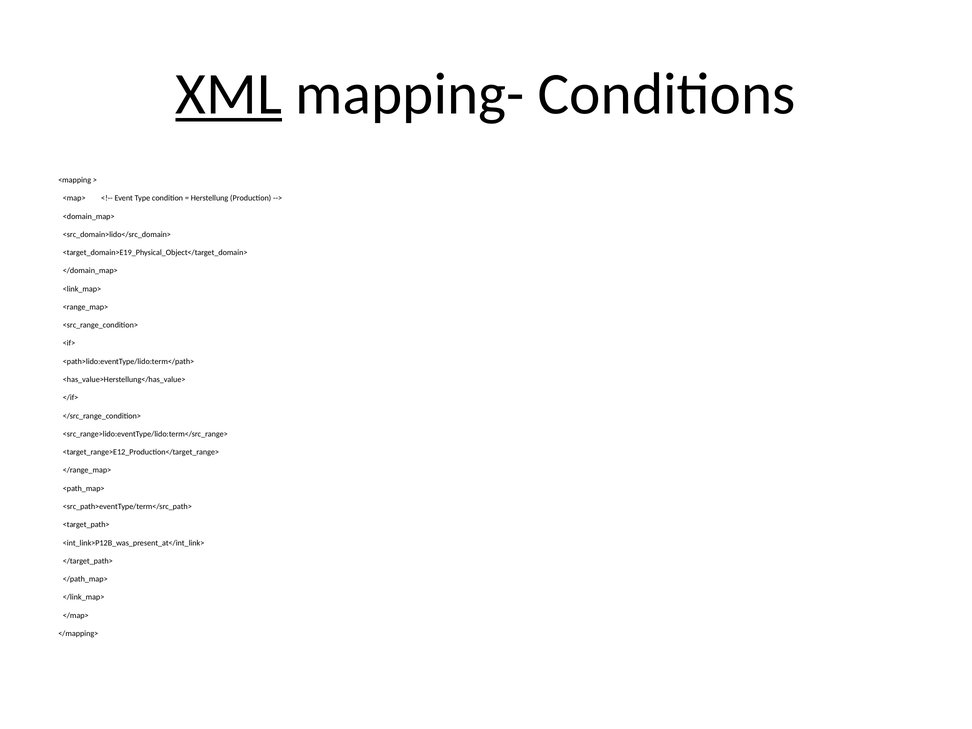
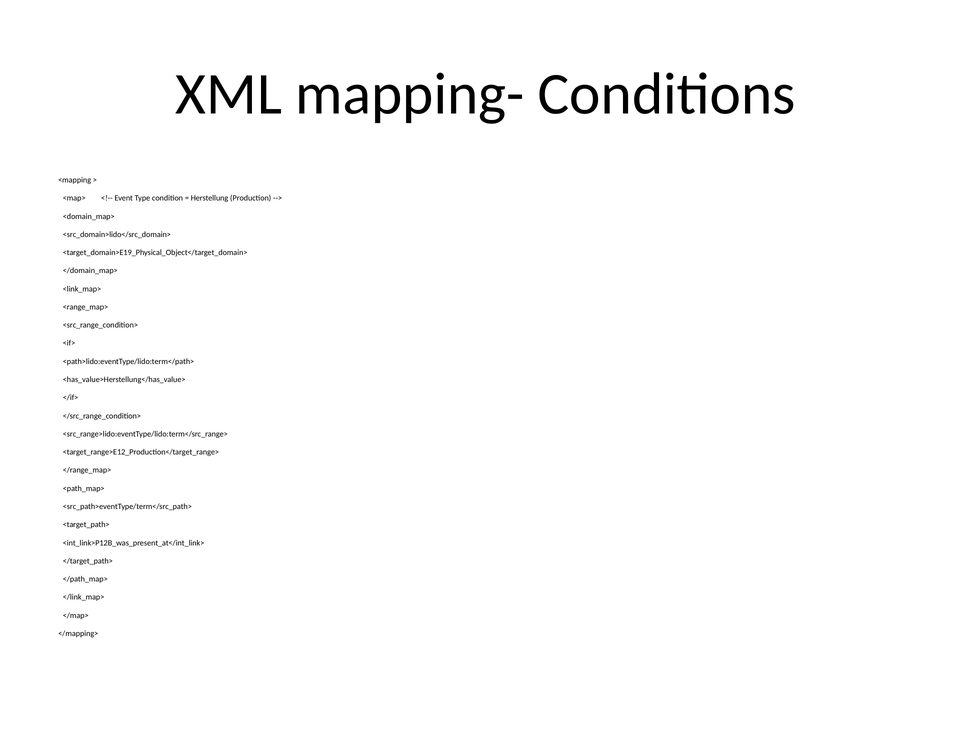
XML underline: present -> none
